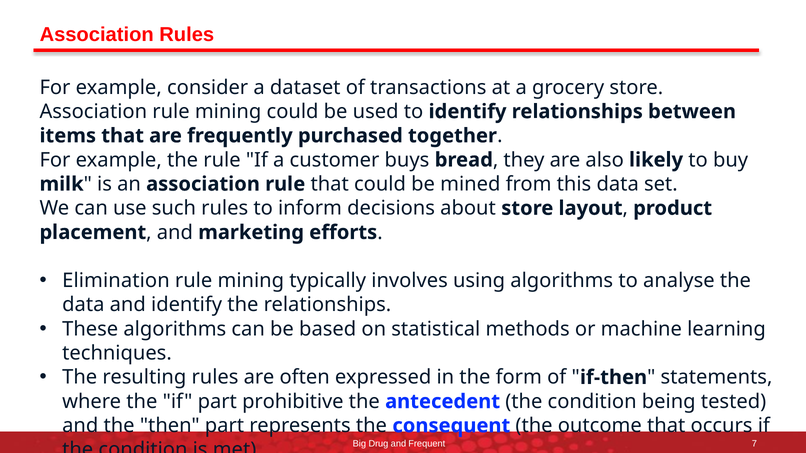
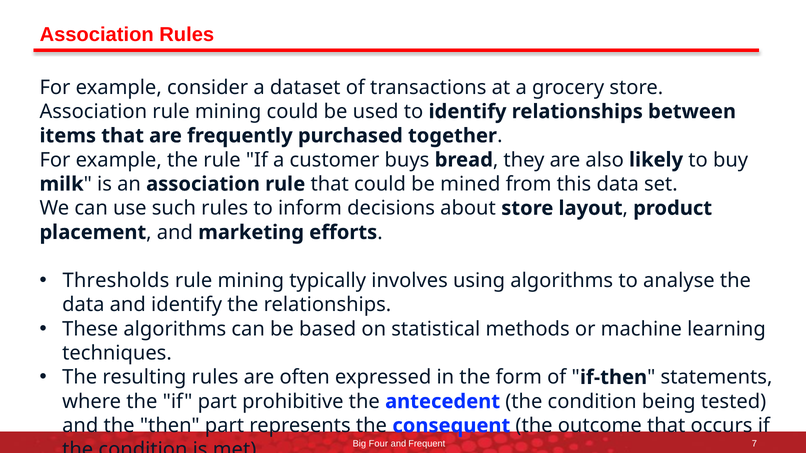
Elimination: Elimination -> Thresholds
Drug: Drug -> Four
